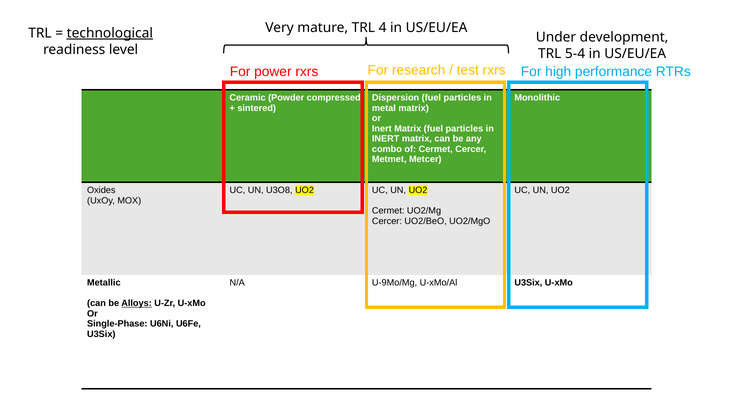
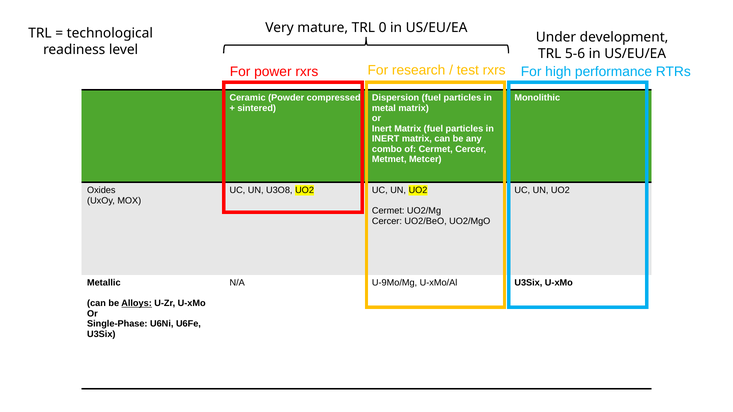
4: 4 -> 0
technological underline: present -> none
5-4: 5-4 -> 5-6
